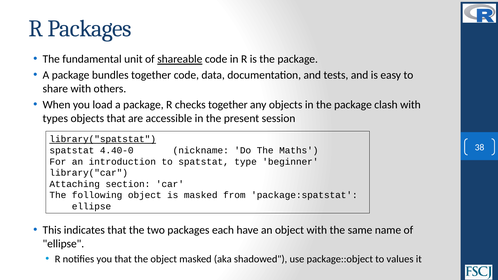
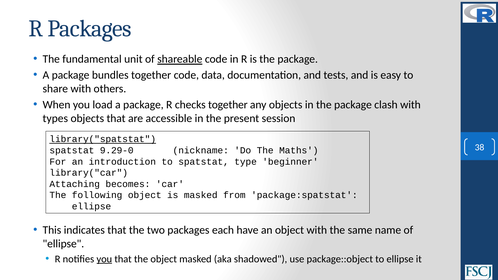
4.40-0: 4.40-0 -> 9.29-0
section: section -> becomes
you at (104, 259) underline: none -> present
to values: values -> ellipse
